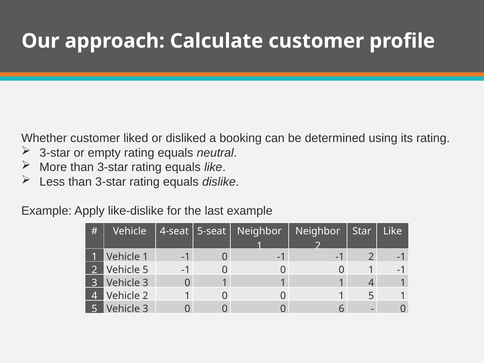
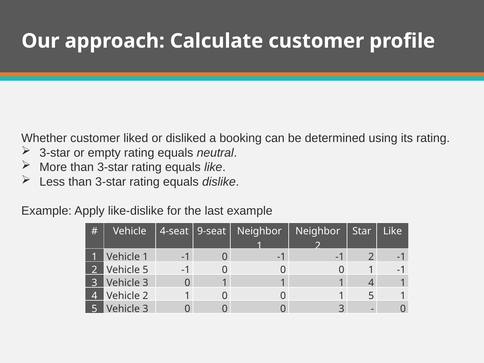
5-seat: 5-seat -> 9-seat
0 6: 6 -> 3
